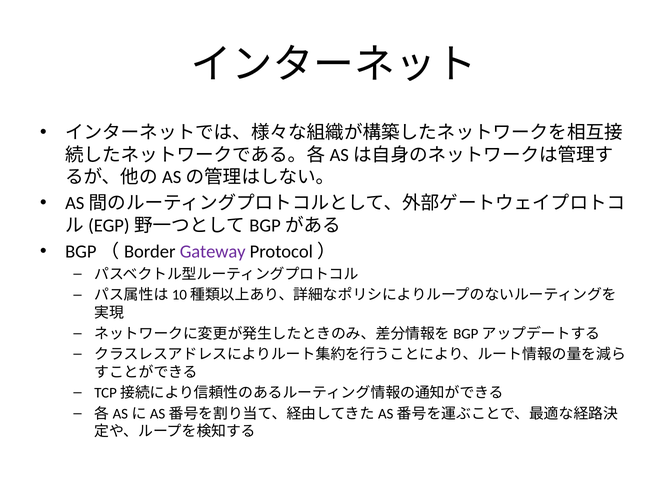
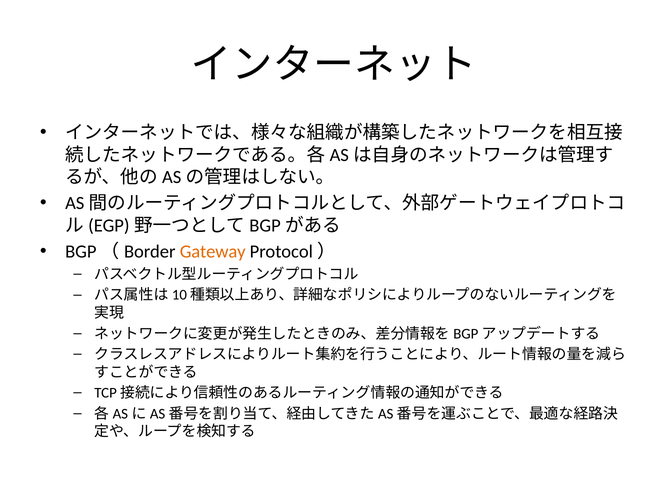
Gateway colour: purple -> orange
